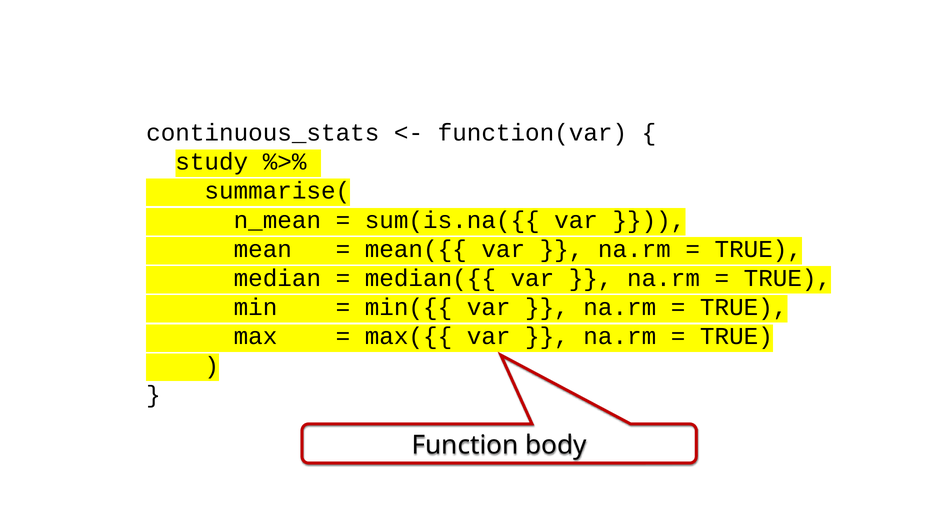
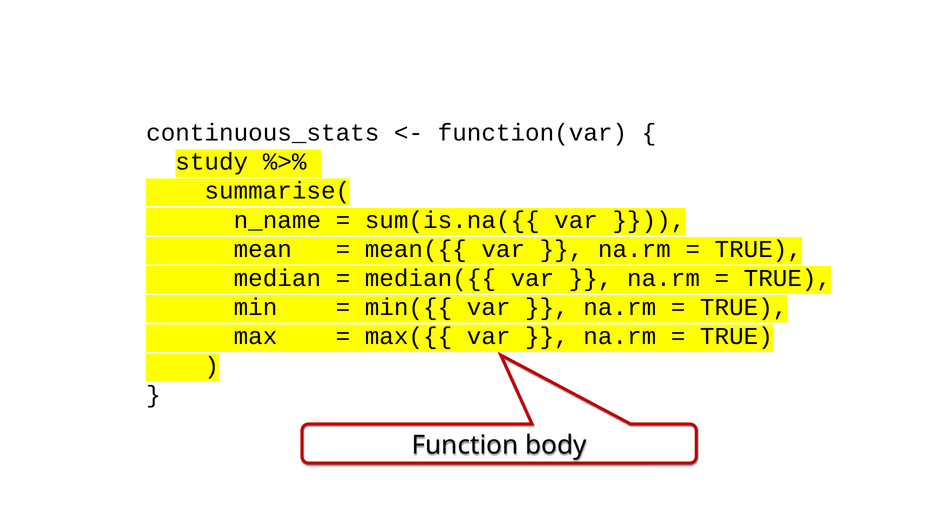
n_mean: n_mean -> n_name
